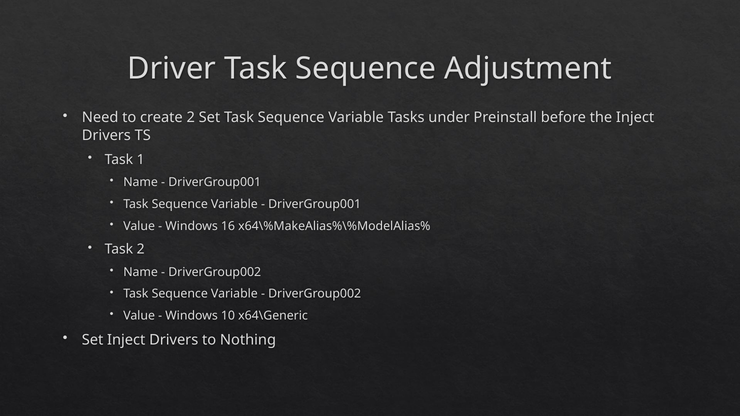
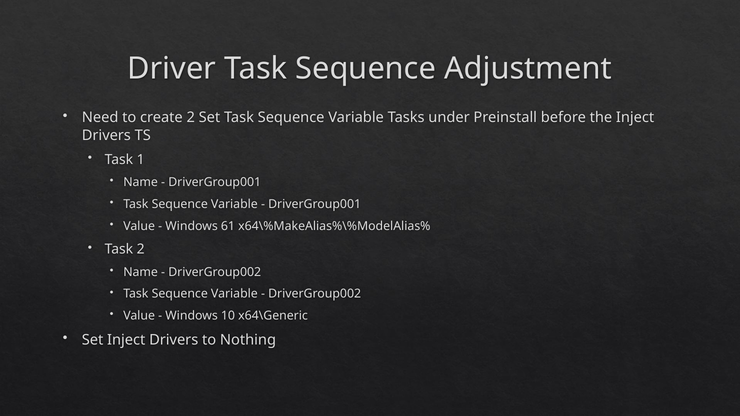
16: 16 -> 61
